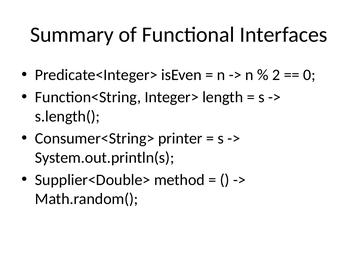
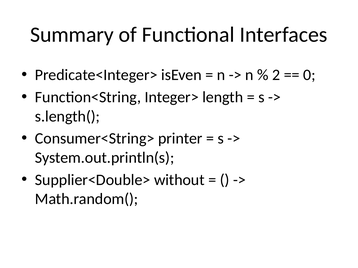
method: method -> without
